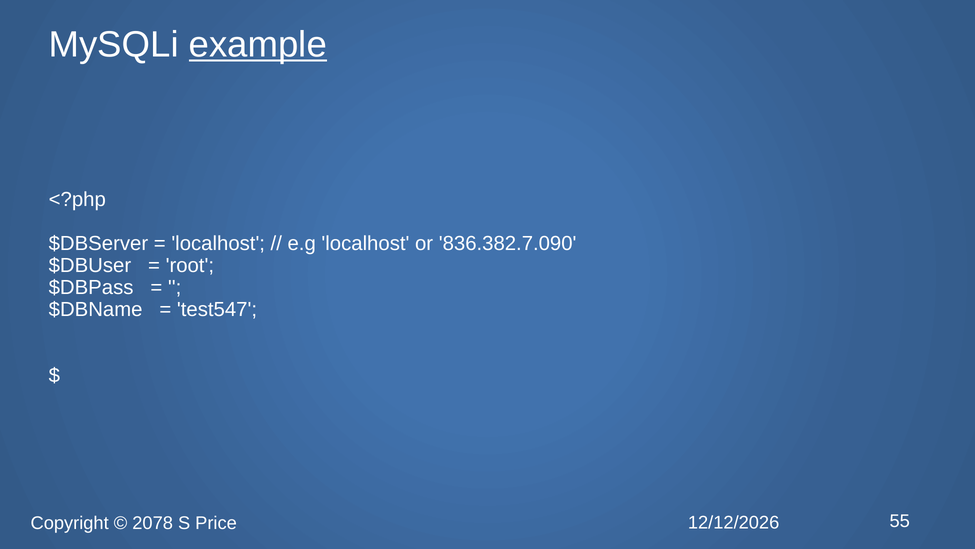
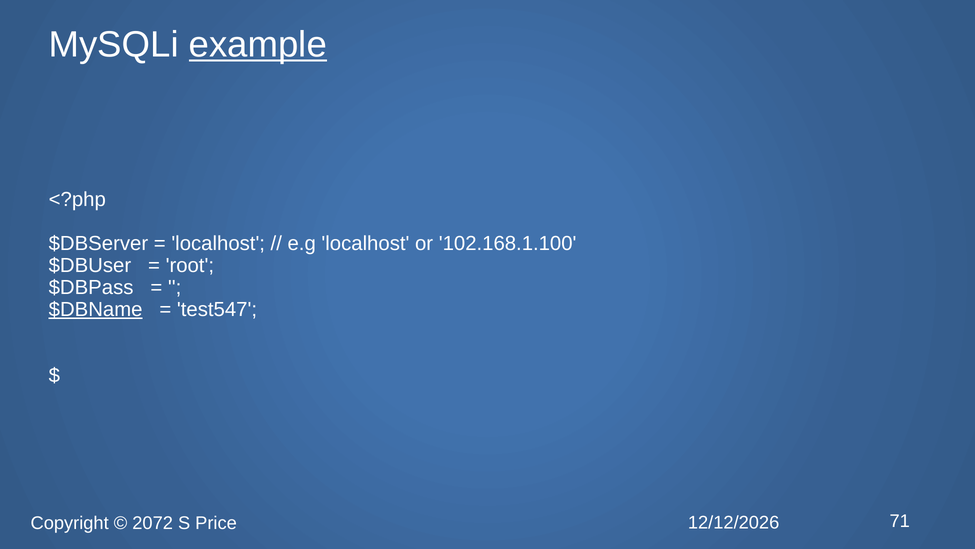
836.382.7.090: 836.382.7.090 -> 102.168.1.100
$DBName underline: none -> present
2078: 2078 -> 2072
55: 55 -> 71
